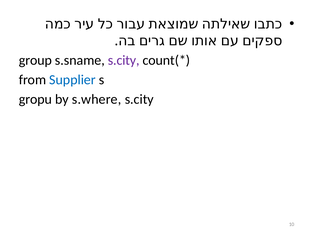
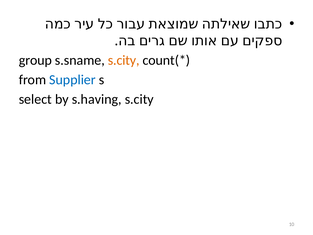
s.city at (124, 60) colour: purple -> orange
gropu: gropu -> select
s.where: s.where -> s.having
